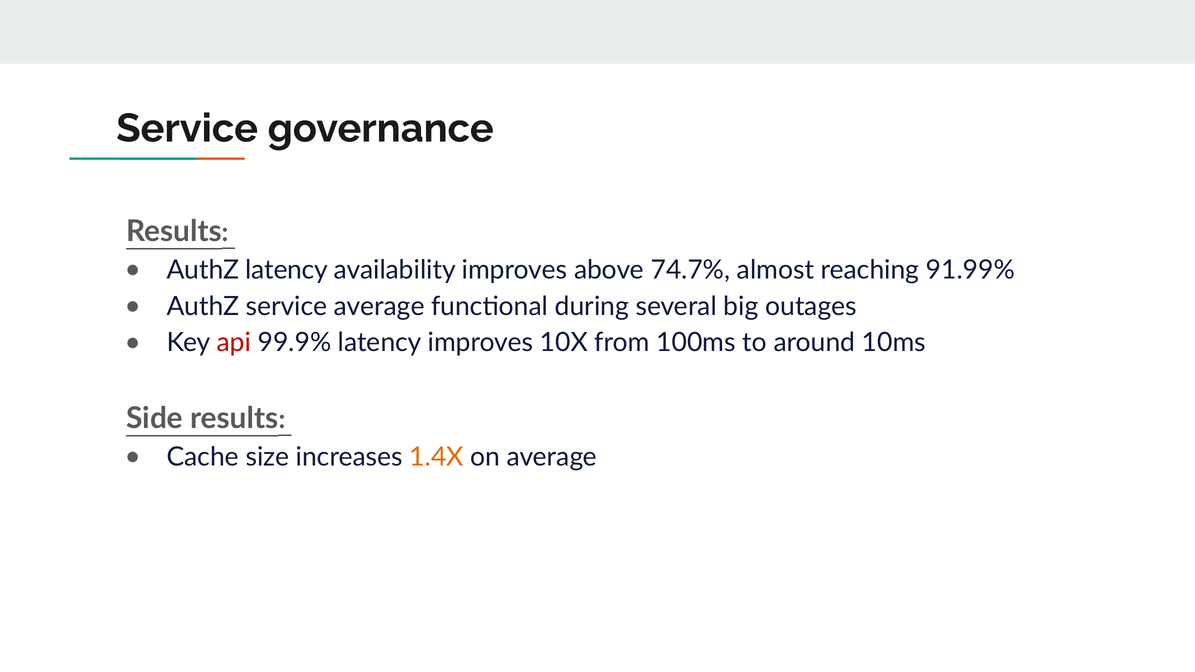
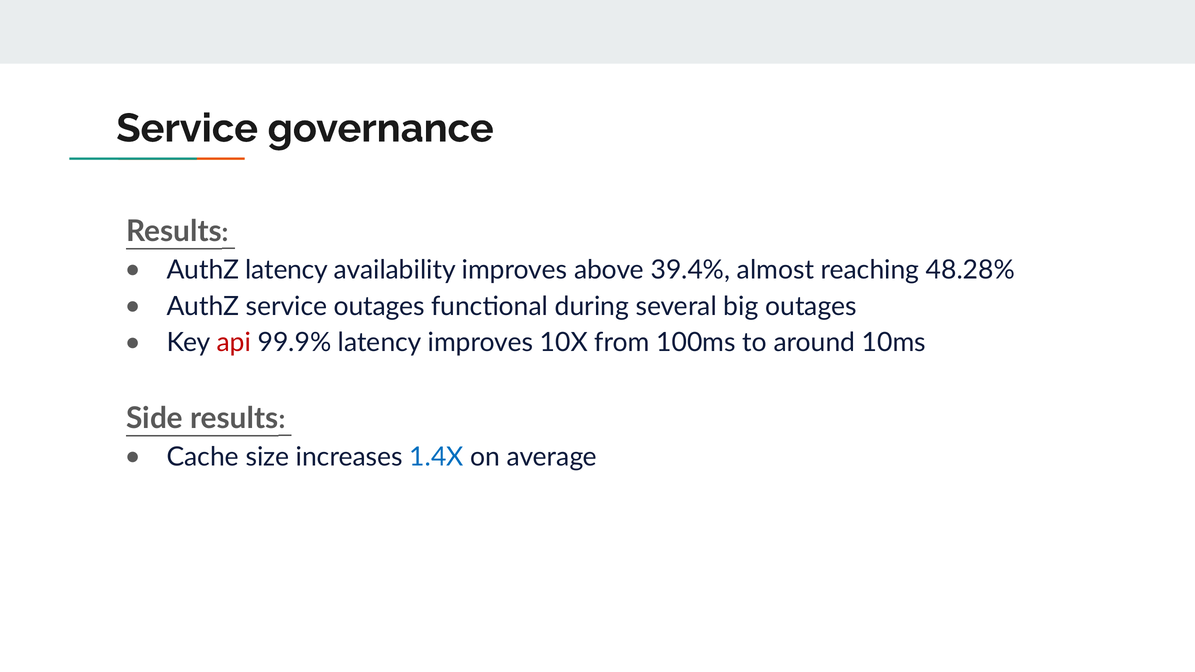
74.7%: 74.7% -> 39.4%
91.99%: 91.99% -> 48.28%
service average: average -> outages
1.4X colour: orange -> blue
